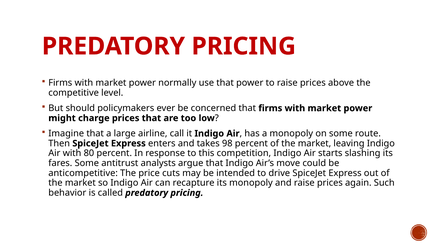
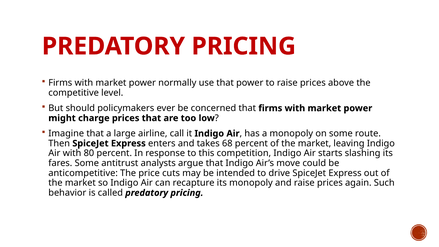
98: 98 -> 68
